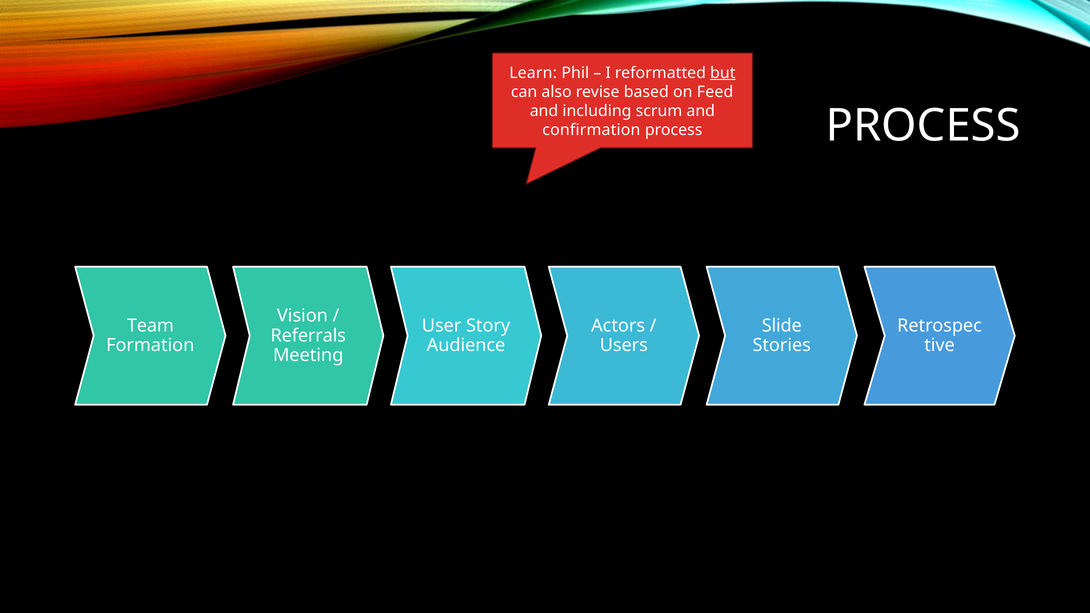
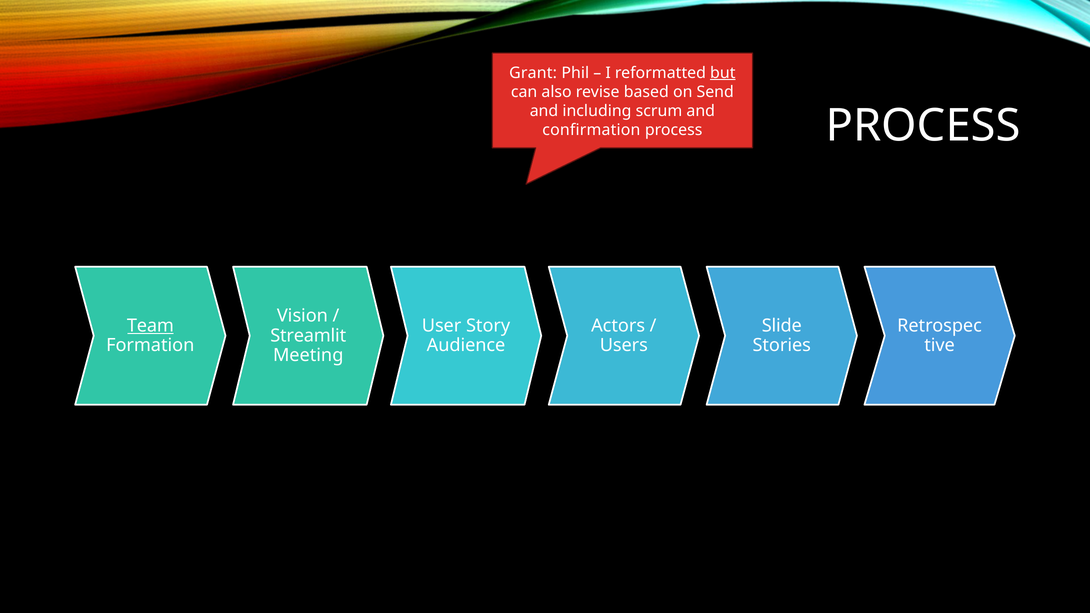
Learn: Learn -> Grant
Feed: Feed -> Send
Team underline: none -> present
Referrals: Referrals -> Streamlit
